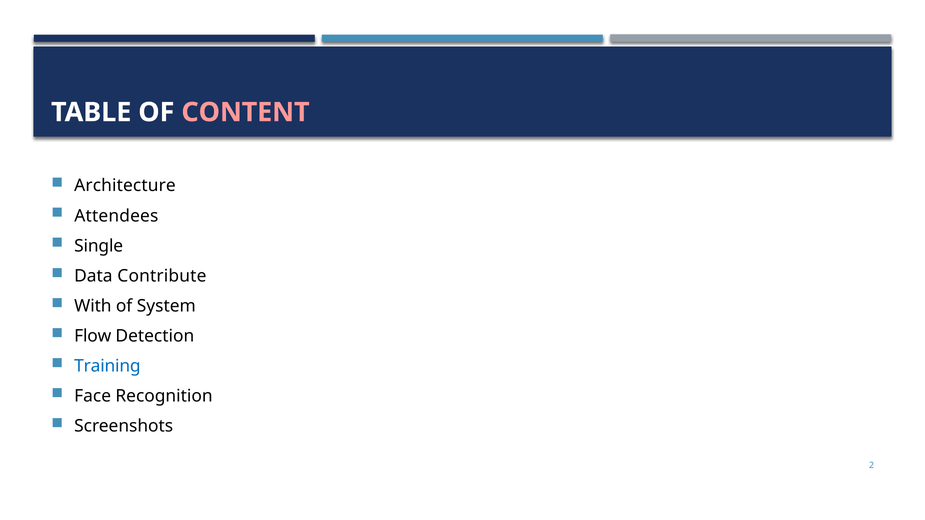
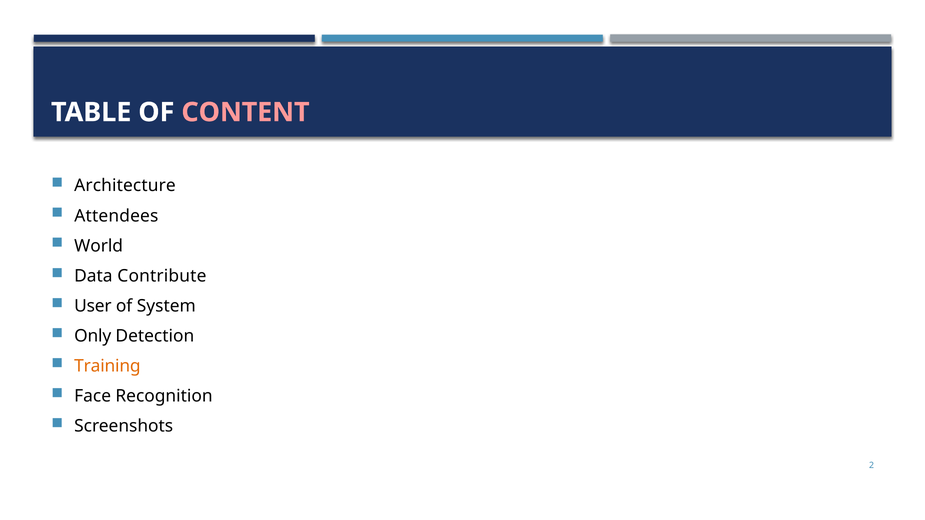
Single: Single -> World
With: With -> User
Flow: Flow -> Only
Training colour: blue -> orange
